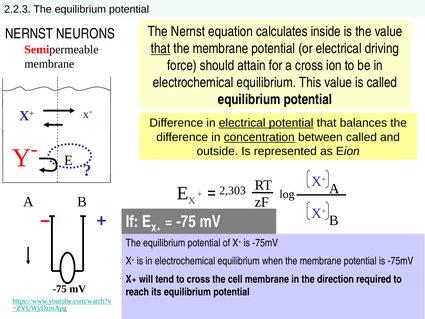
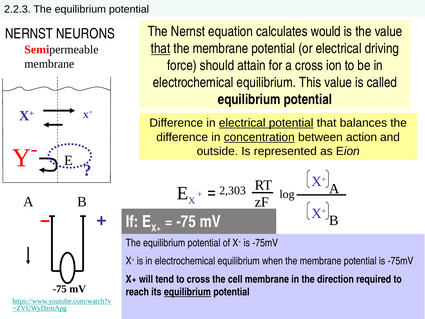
inside: inside -> would
between called: called -> action
equilibrium at (187, 292) underline: none -> present
